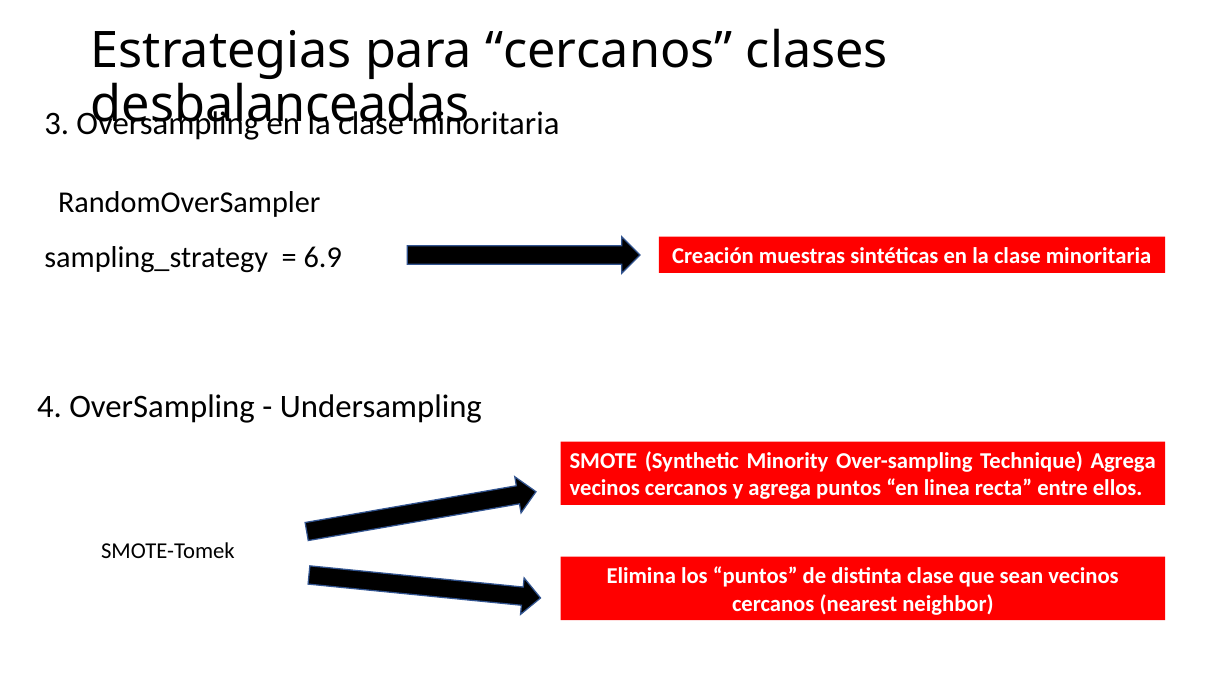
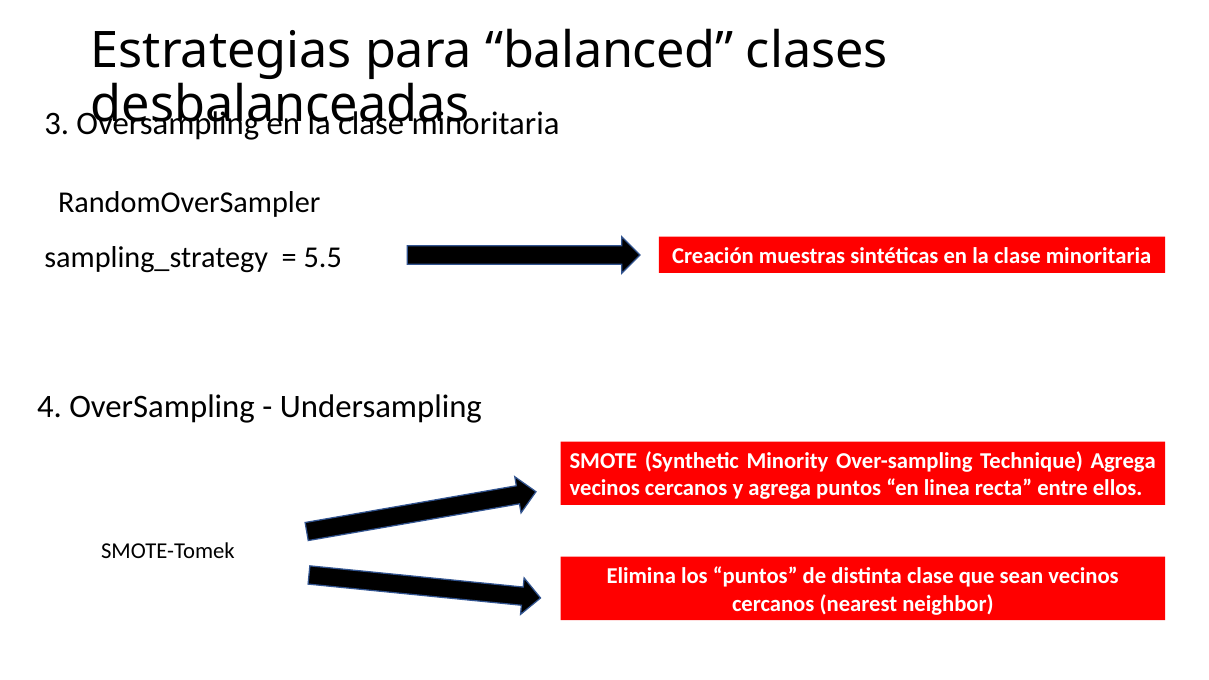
para cercanos: cercanos -> balanced
6.9: 6.9 -> 5.5
